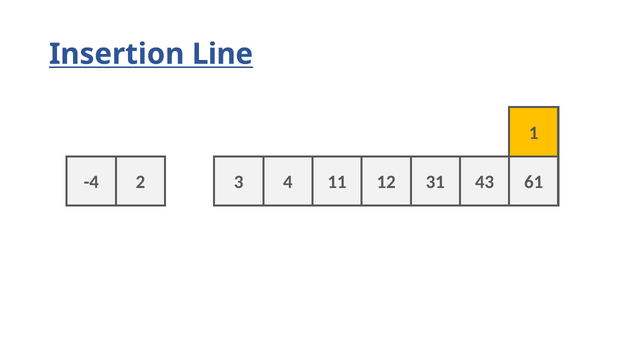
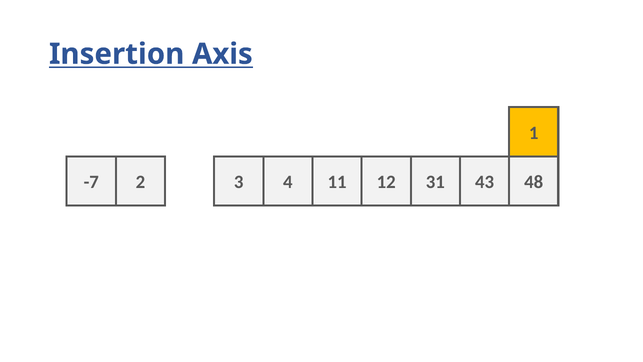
Line: Line -> Axis
-4: -4 -> -7
61: 61 -> 48
